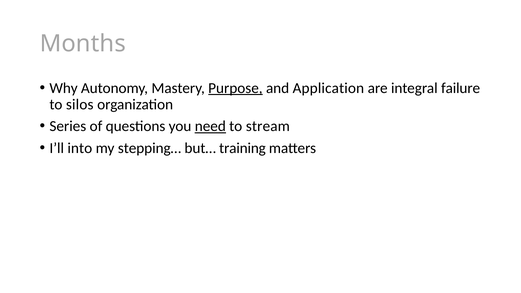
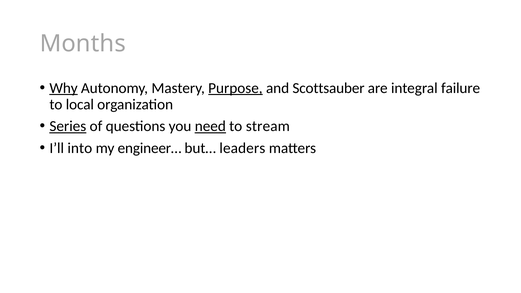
Why underline: none -> present
Application: Application -> Scottsauber
silos: silos -> local
Series underline: none -> present
stepping…: stepping… -> engineer…
training: training -> leaders
